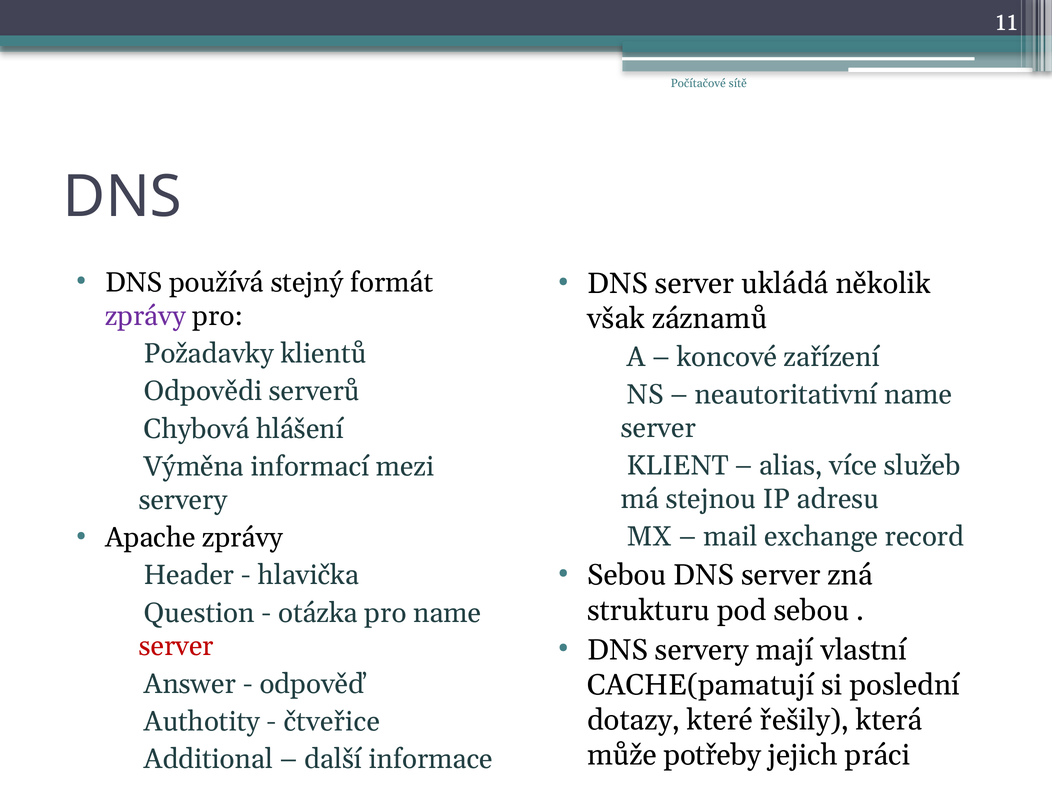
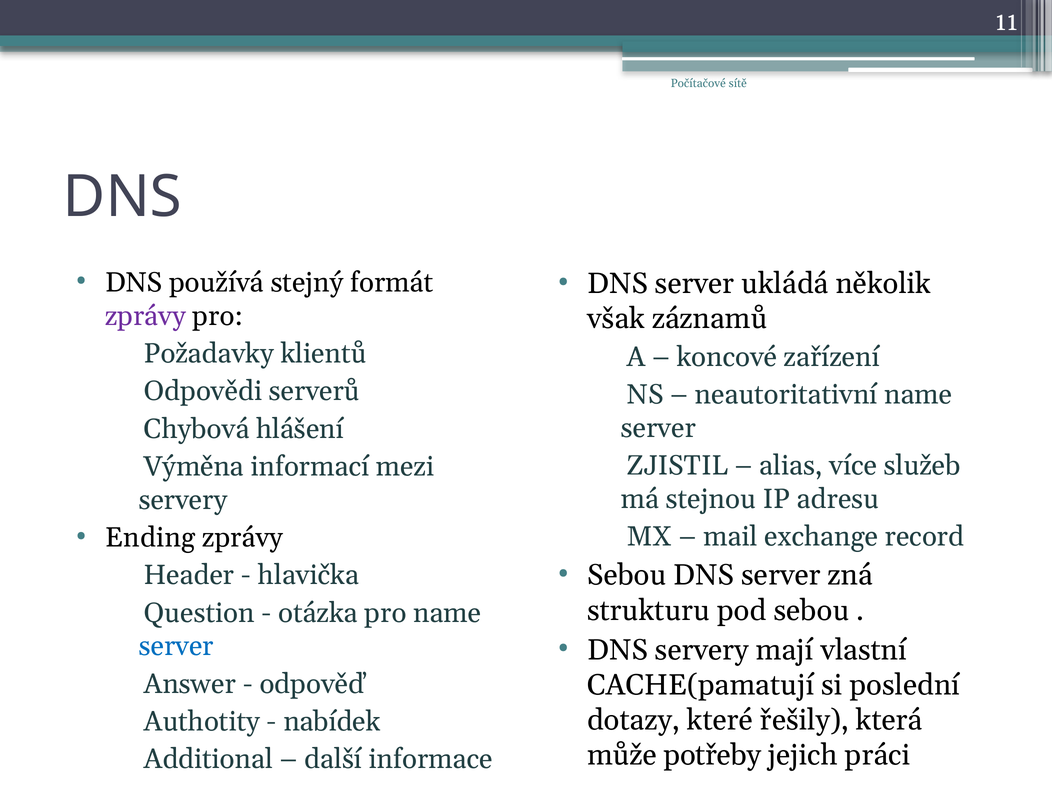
KLIENT: KLIENT -> ZJISTIL
Apache: Apache -> Ending
server at (176, 646) colour: red -> blue
čtveřice: čtveřice -> nabídek
